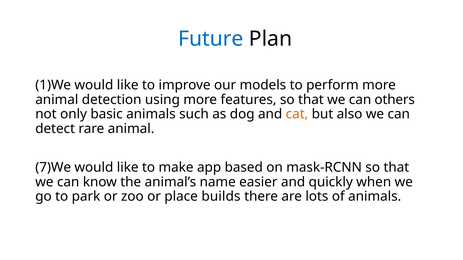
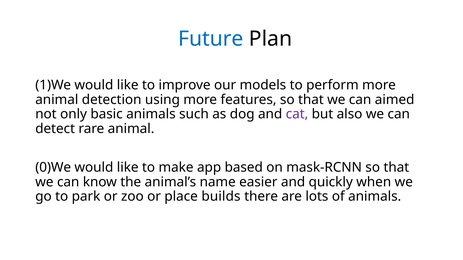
others: others -> aimed
cat colour: orange -> purple
7)We: 7)We -> 0)We
